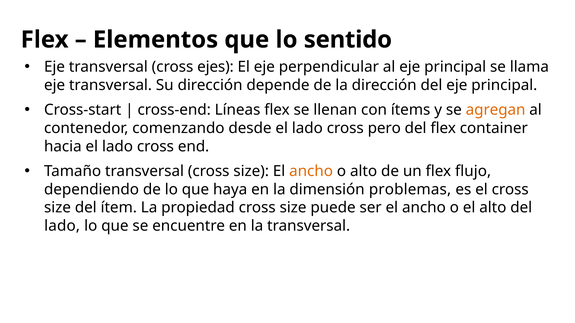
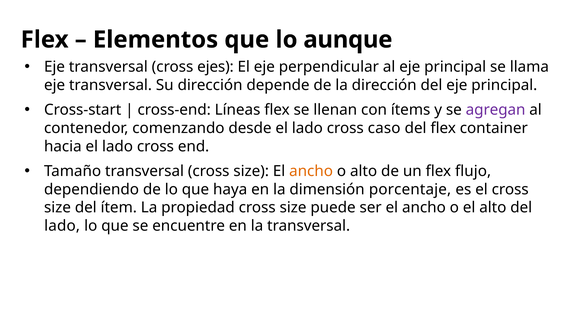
sentido: sentido -> aunque
agregan colour: orange -> purple
pero: pero -> caso
problemas: problemas -> porcentaje
